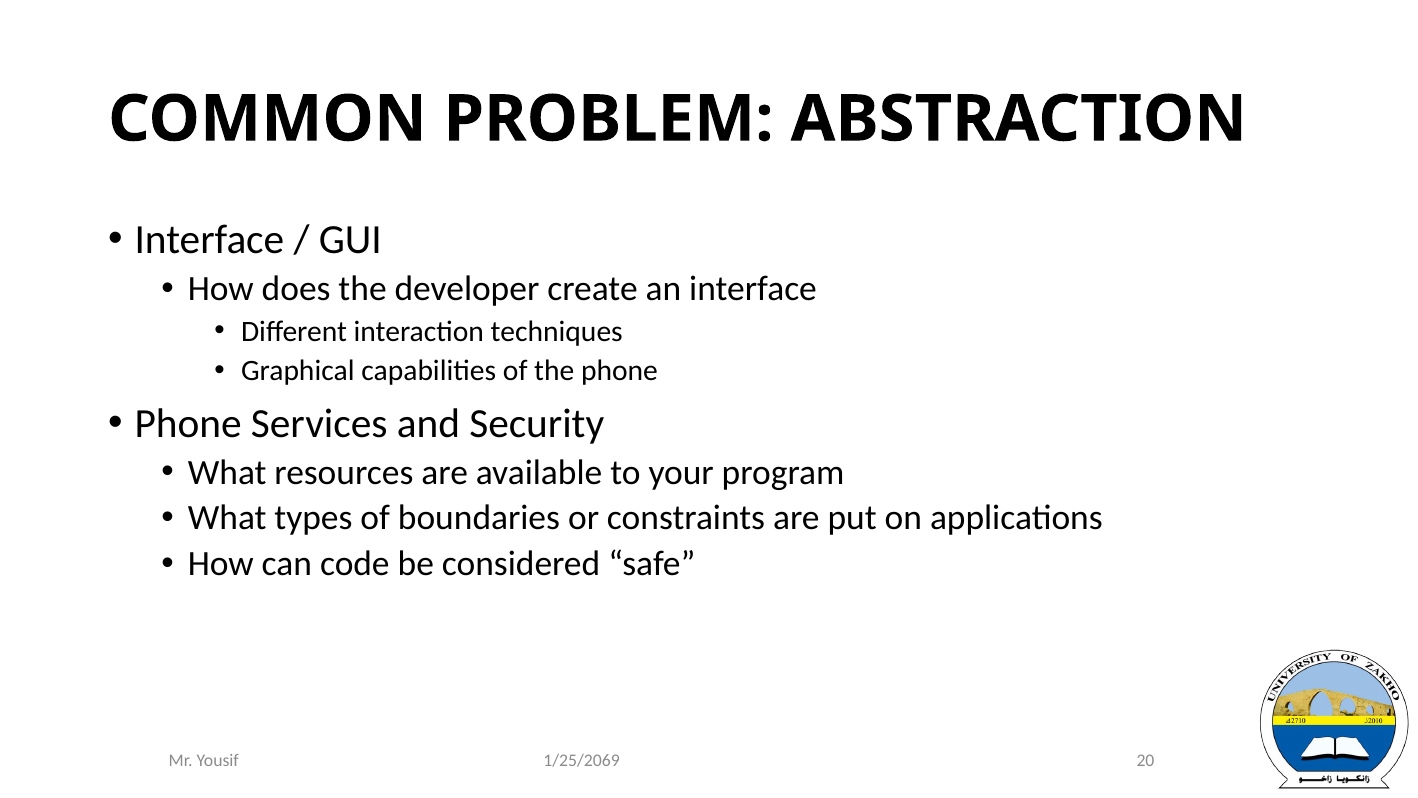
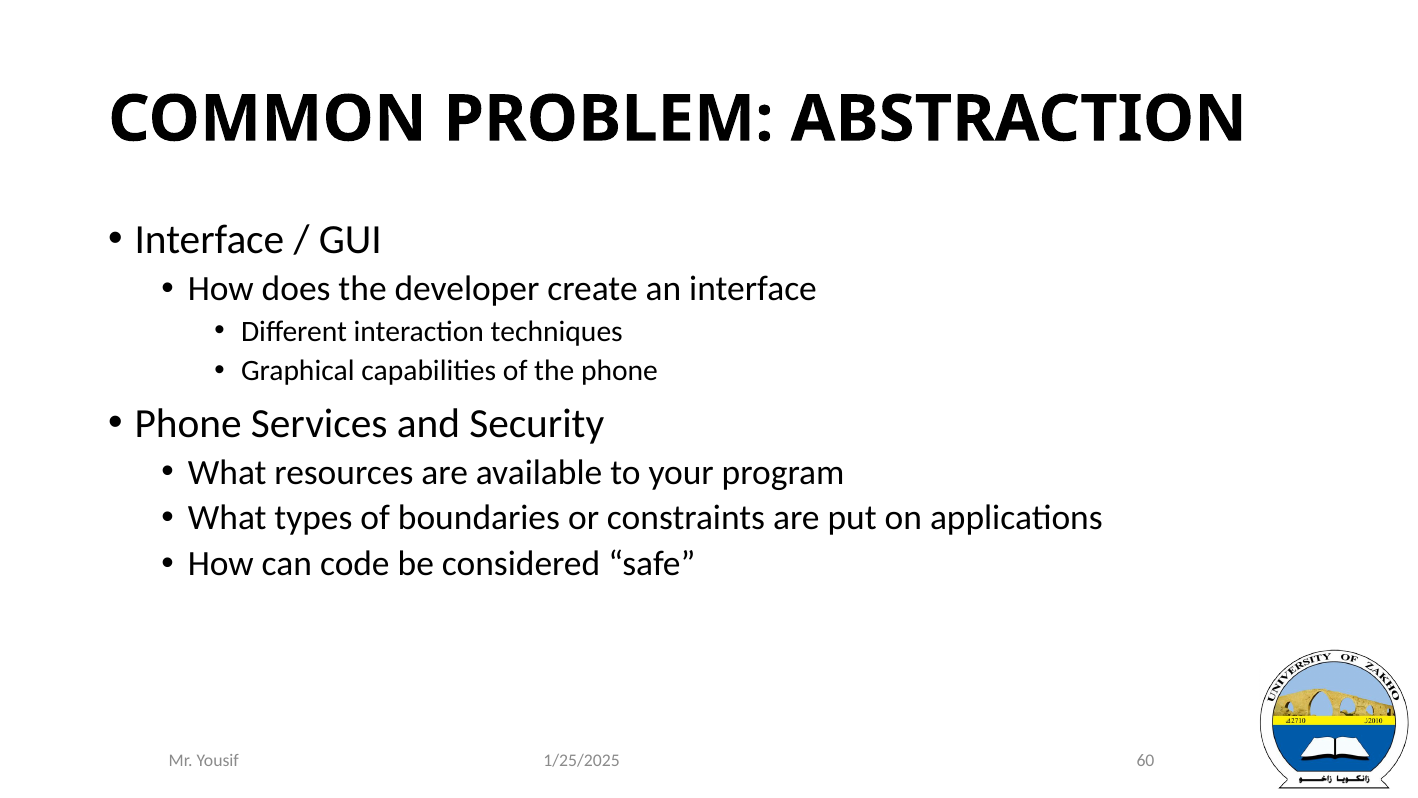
20: 20 -> 60
1/25/2069: 1/25/2069 -> 1/25/2025
